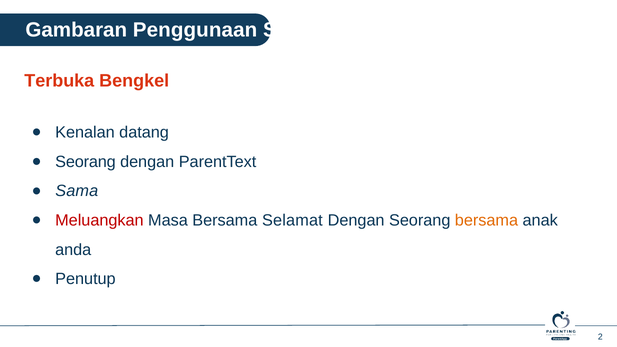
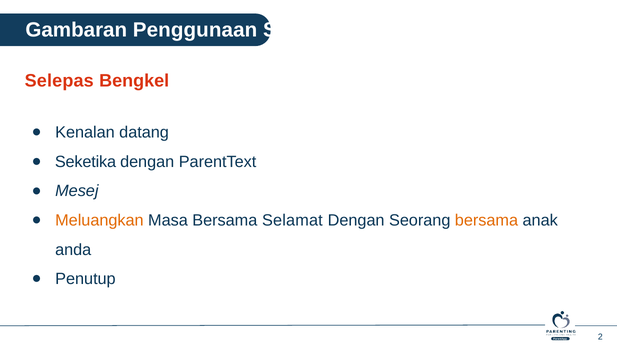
Terbuka: Terbuka -> Selepas
Seorang at (86, 162): Seorang -> Seketika
Sama: Sama -> Mesej
Meluangkan colour: red -> orange
